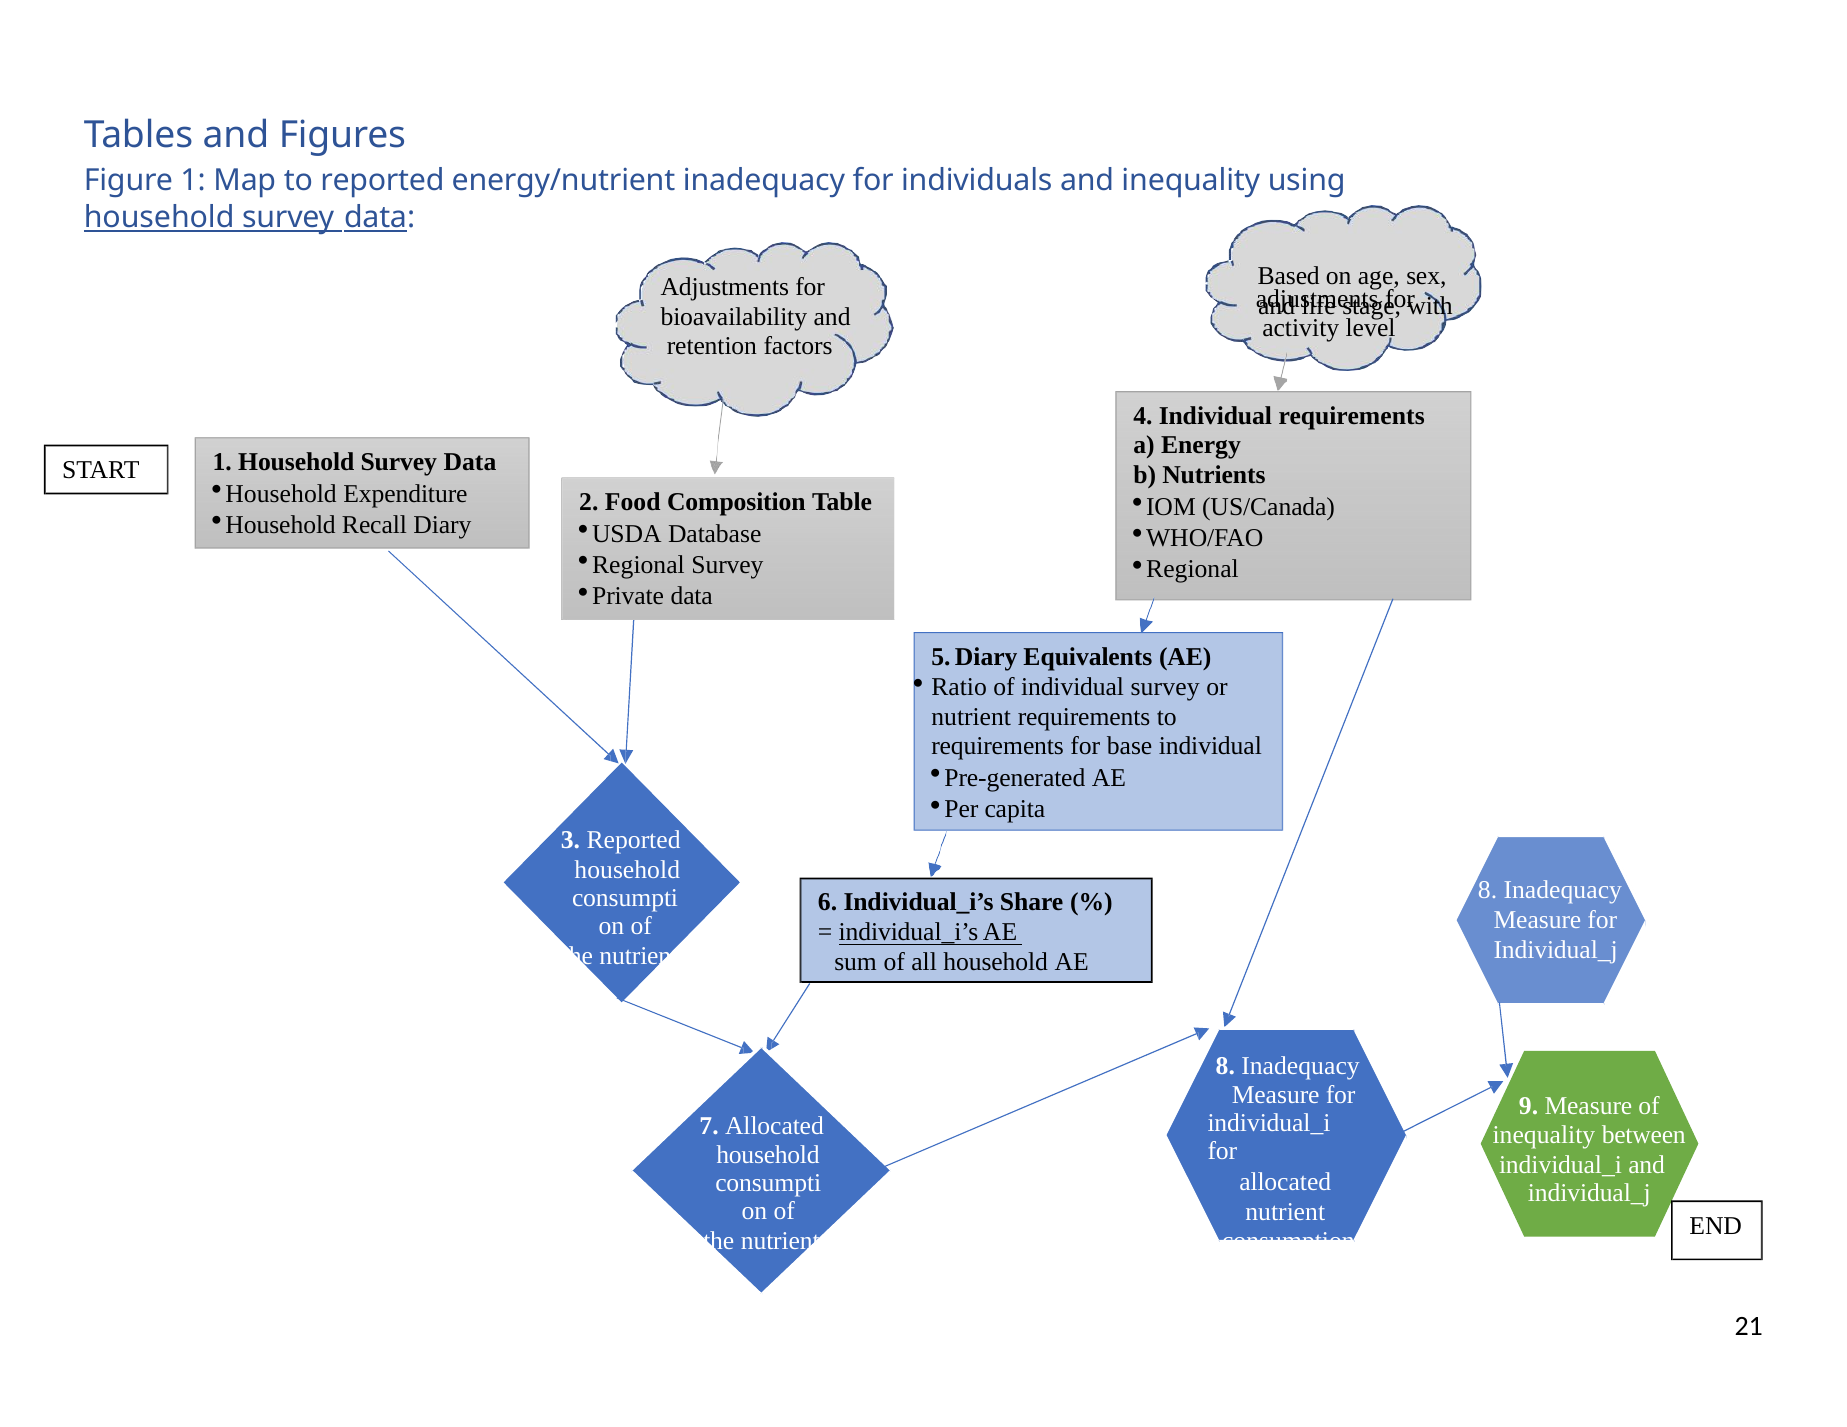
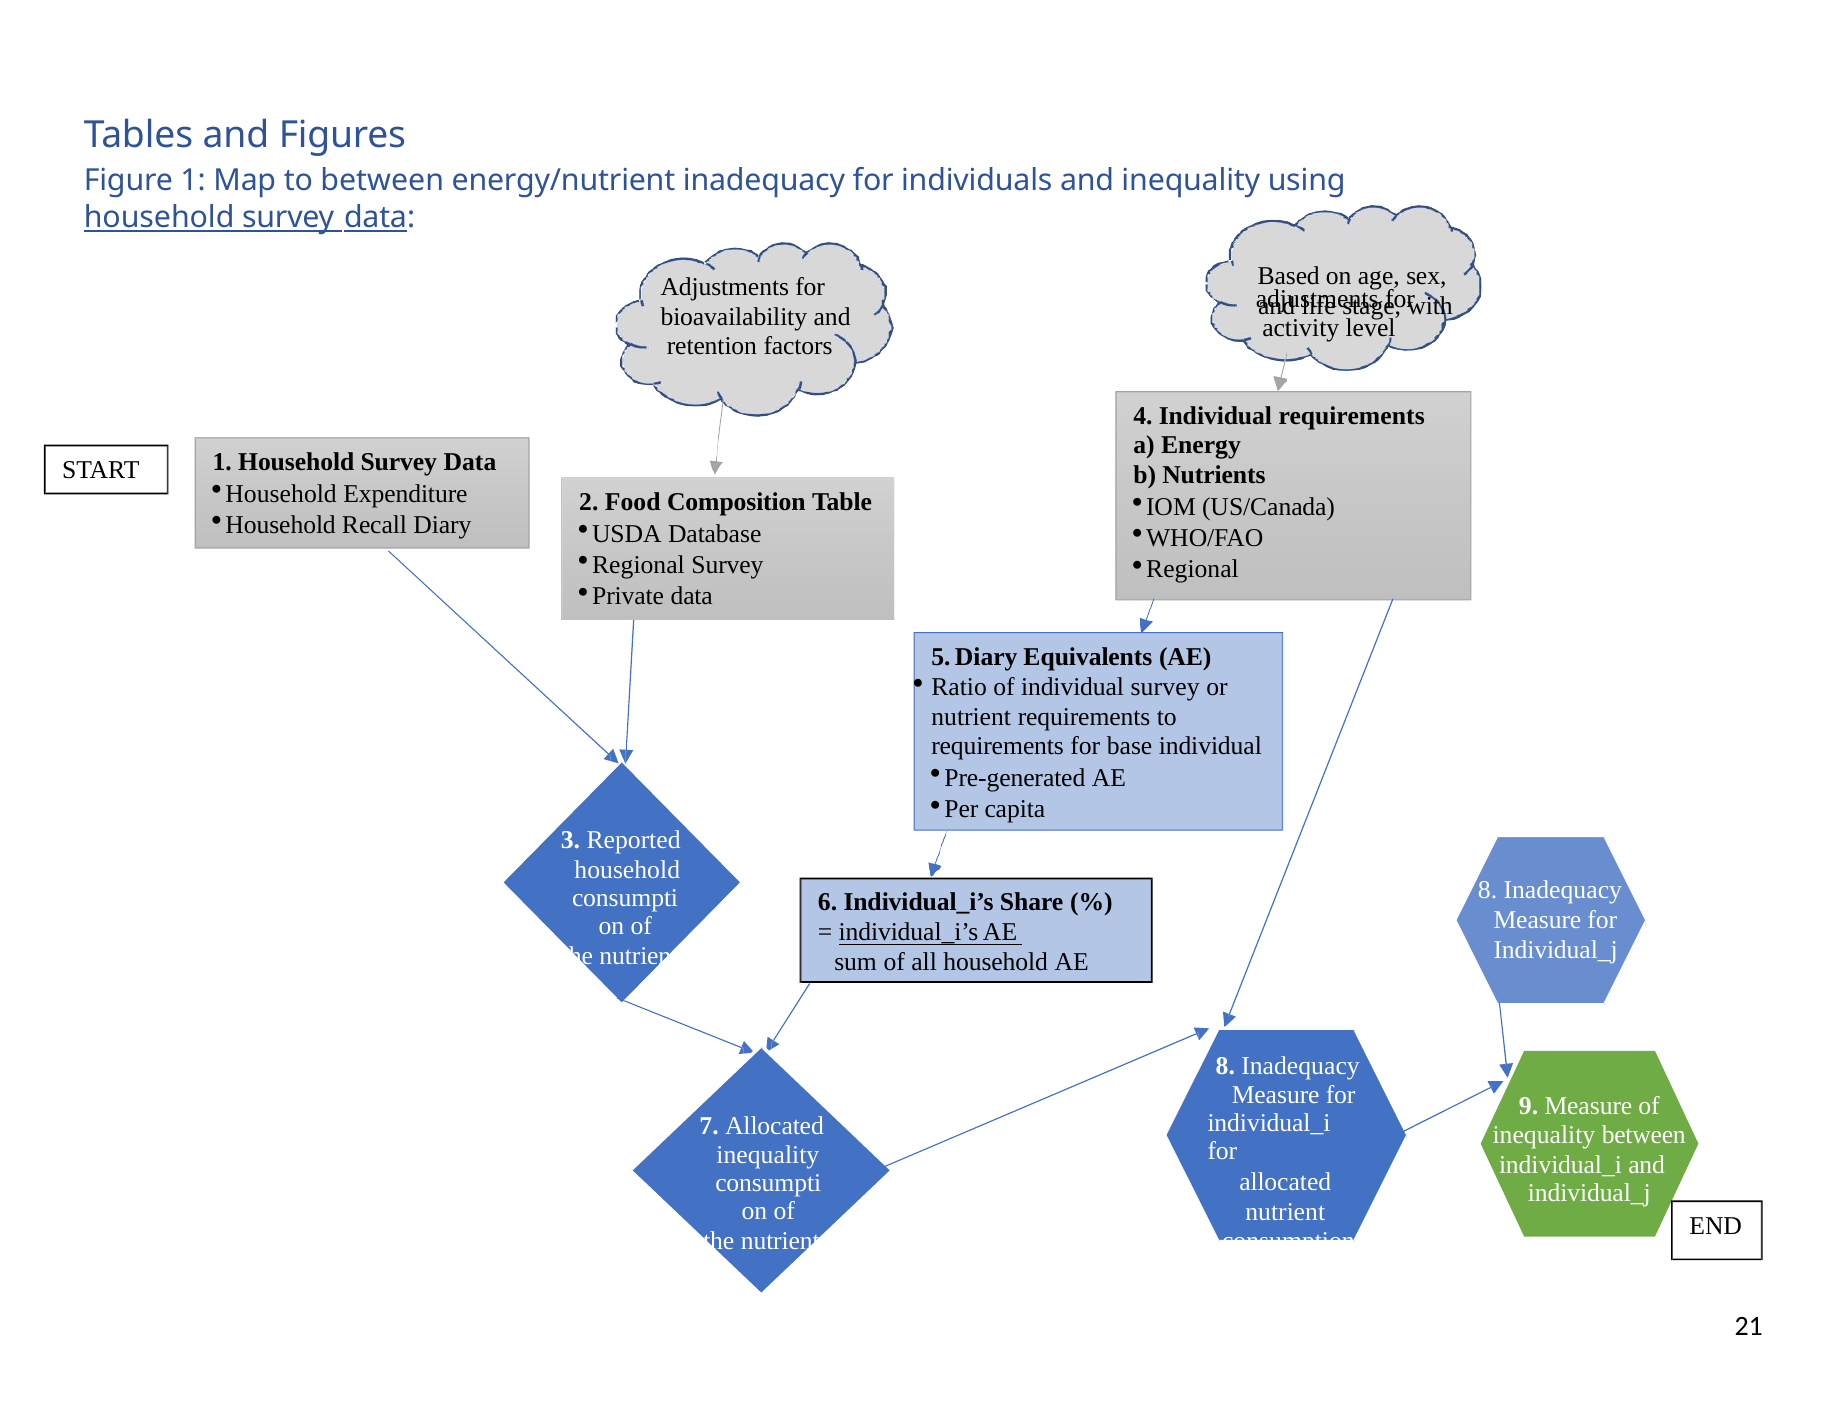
to reported: reported -> between
household at (768, 1155): household -> inequality
